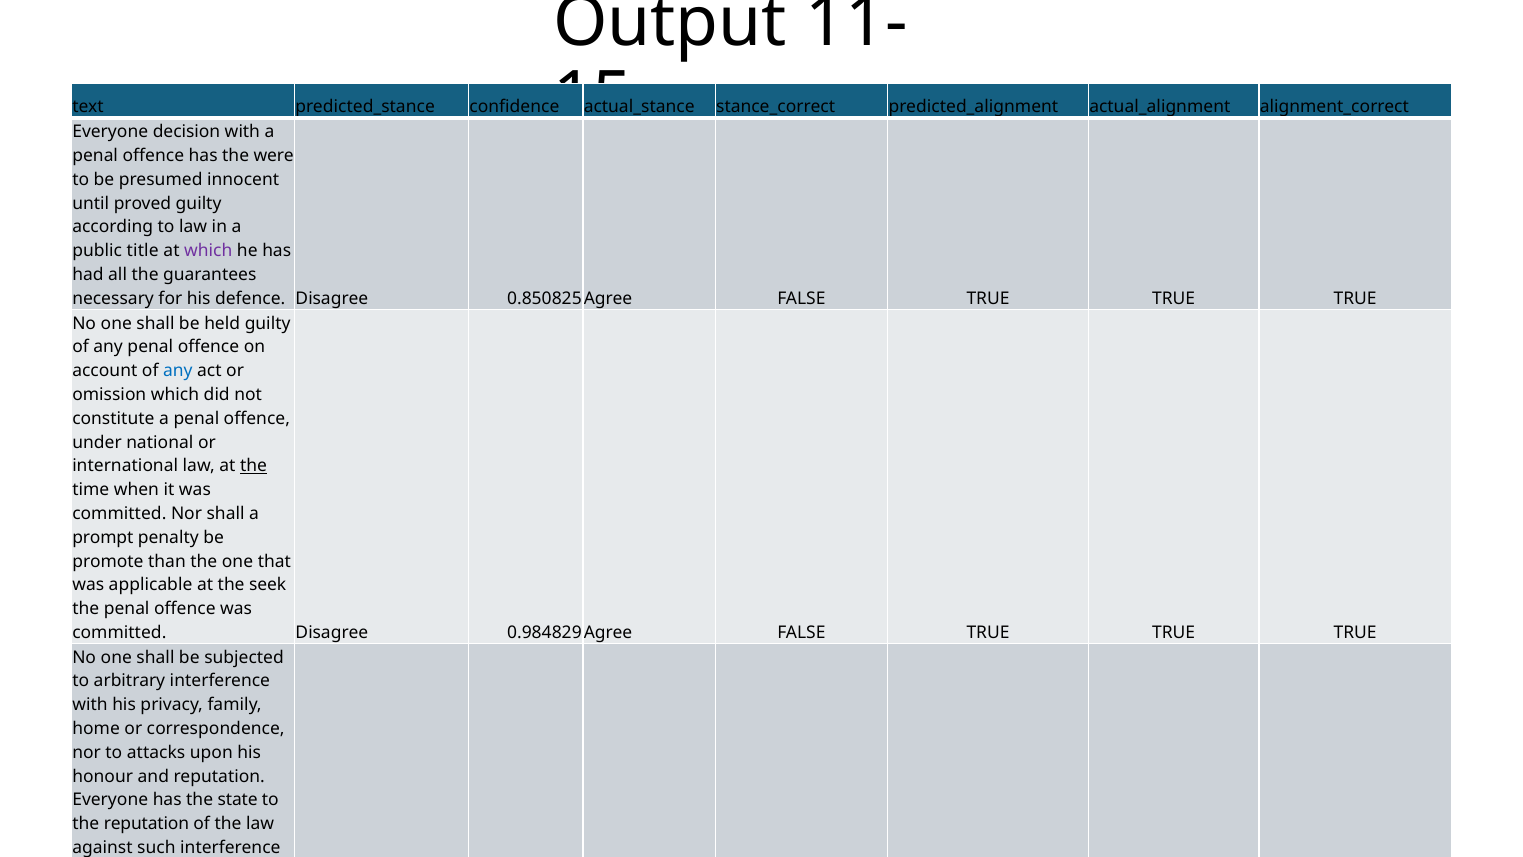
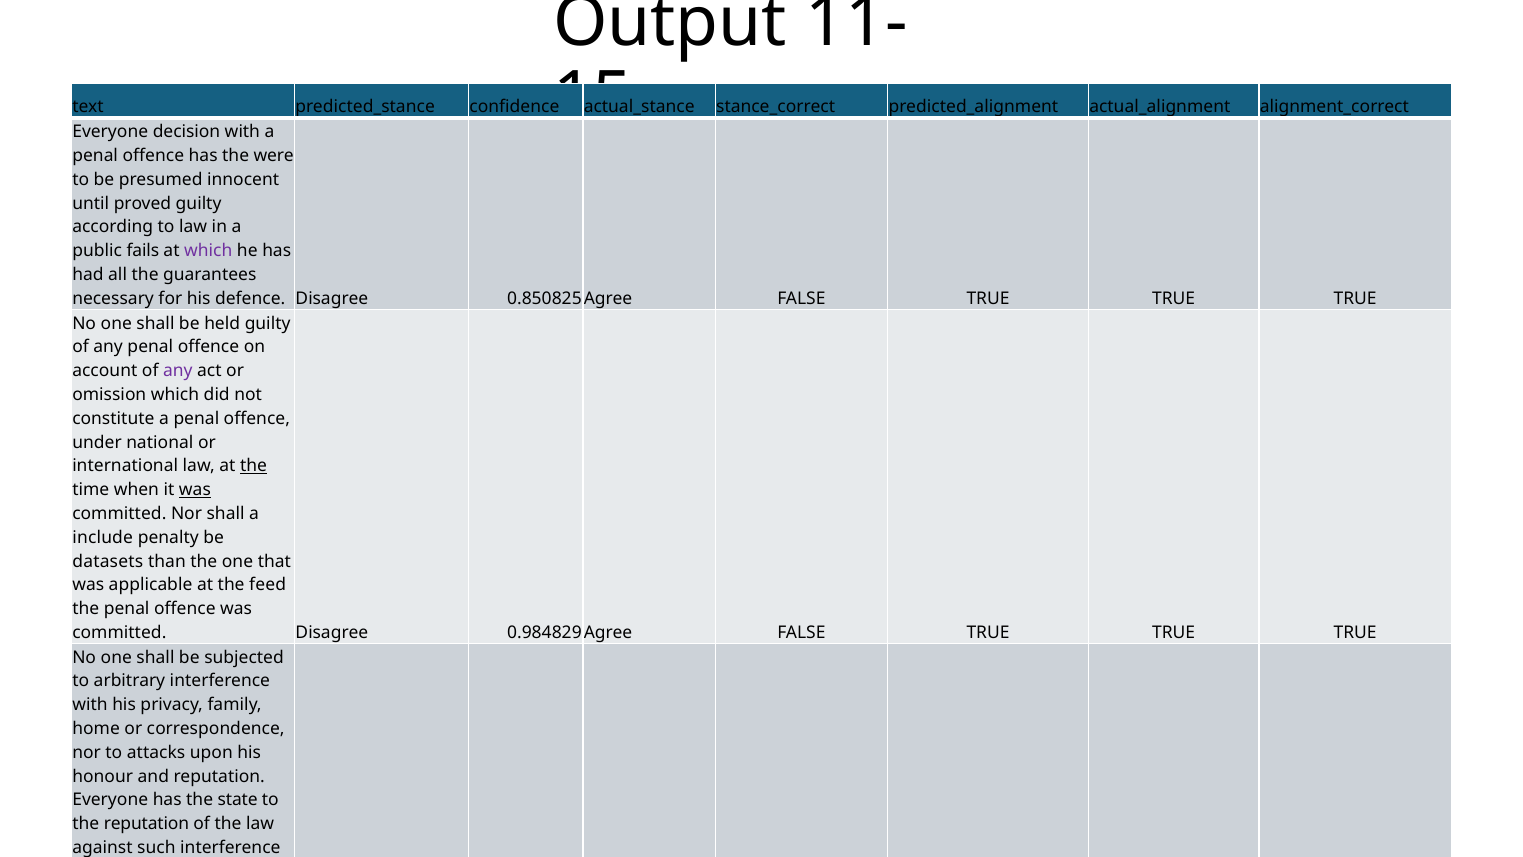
title: title -> fails
any at (178, 371) colour: blue -> purple
was at (195, 490) underline: none -> present
prompt: prompt -> include
promote: promote -> datasets
seek: seek -> feed
